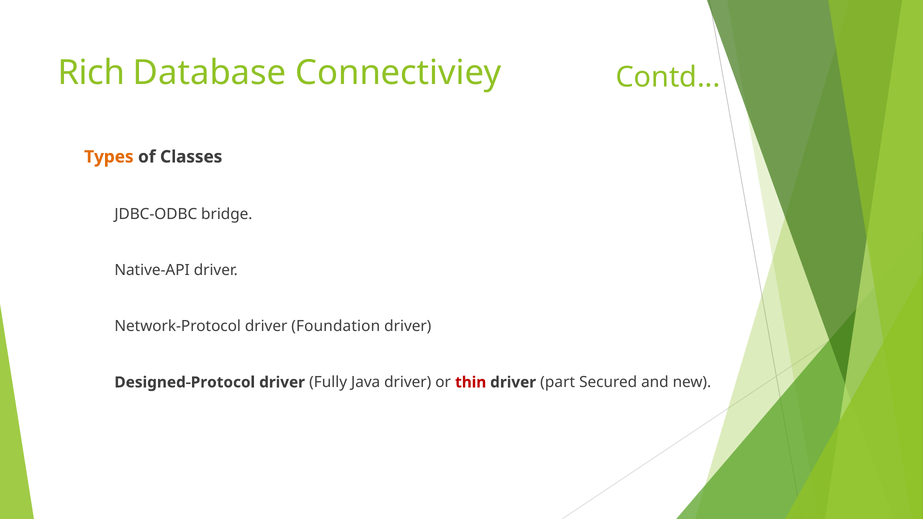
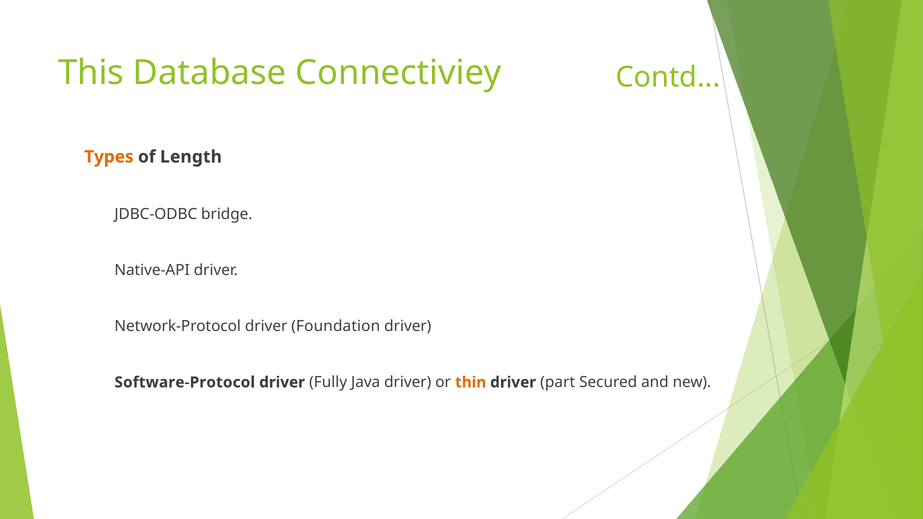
Rich: Rich -> This
Classes: Classes -> Length
Designed-Protocol: Designed-Protocol -> Software-Protocol
thin colour: red -> orange
